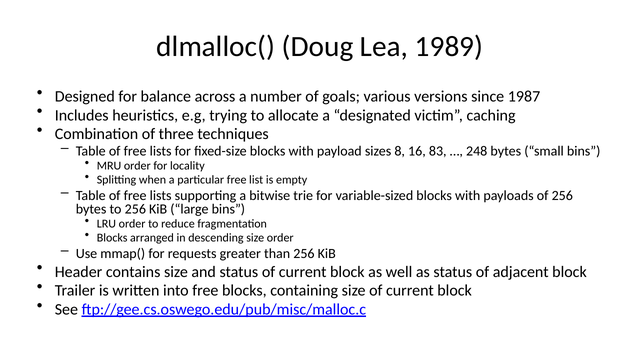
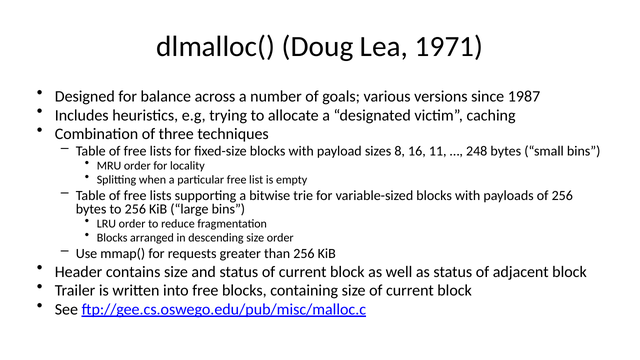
1989: 1989 -> 1971
83: 83 -> 11
